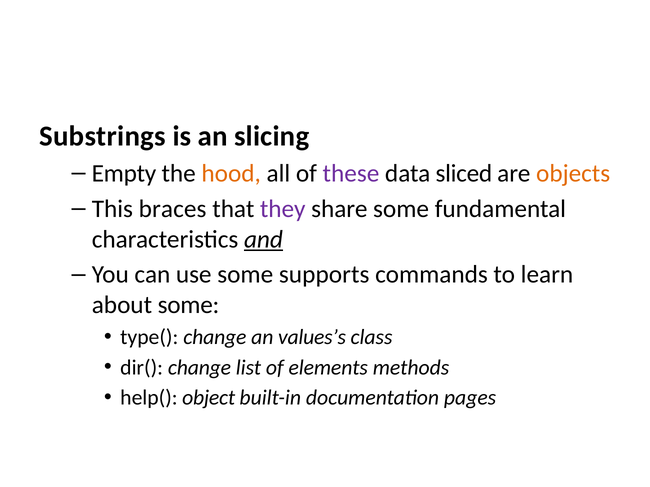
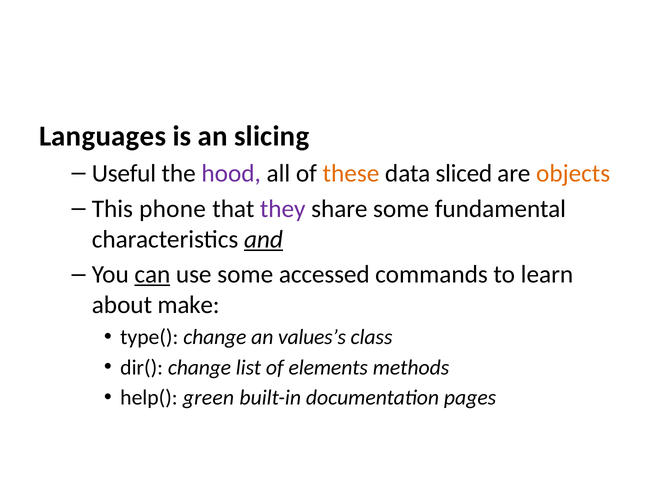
Substrings: Substrings -> Languages
Empty: Empty -> Useful
hood colour: orange -> purple
these colour: purple -> orange
braces: braces -> phone
can underline: none -> present
supports: supports -> accessed
about some: some -> make
object: object -> green
